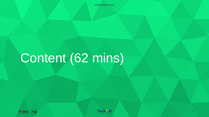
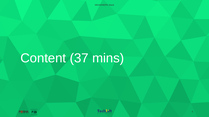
62: 62 -> 37
